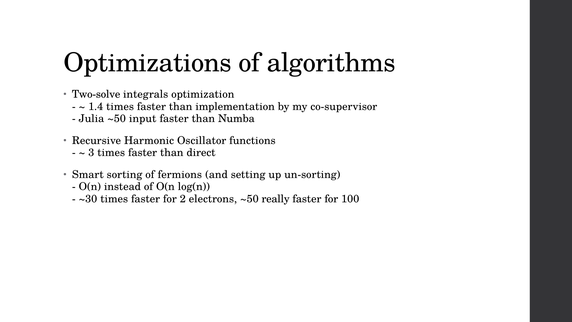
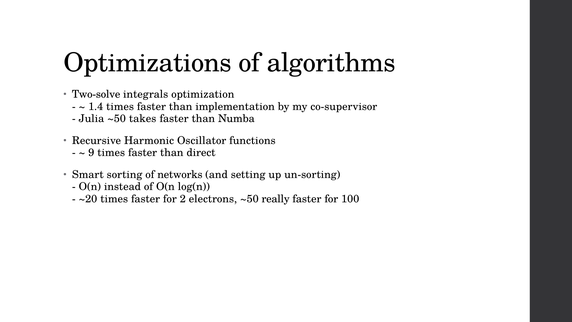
input: input -> takes
3: 3 -> 9
fermions: fermions -> networks
~30: ~30 -> ~20
